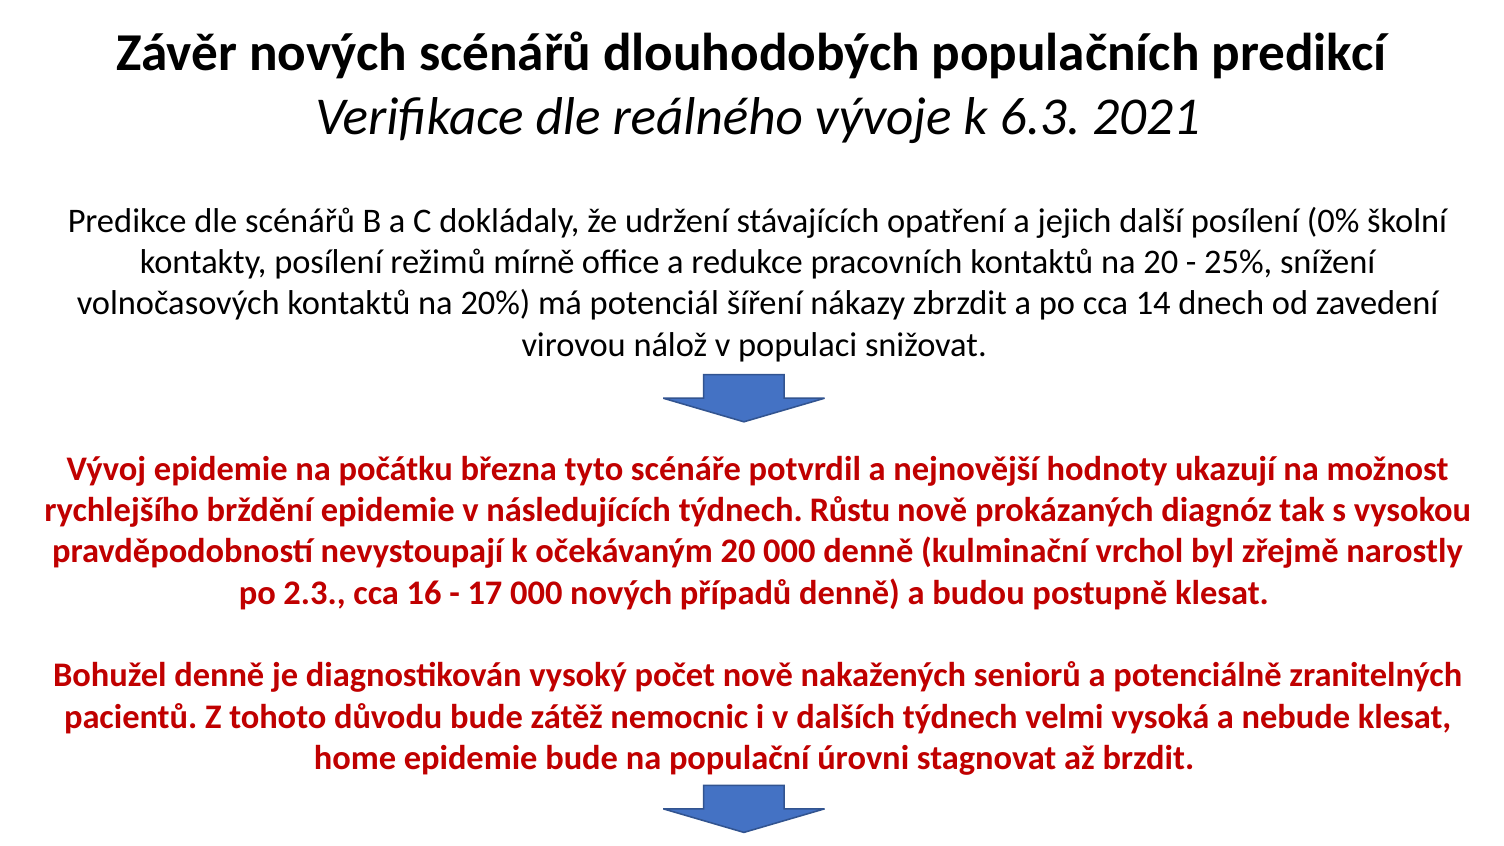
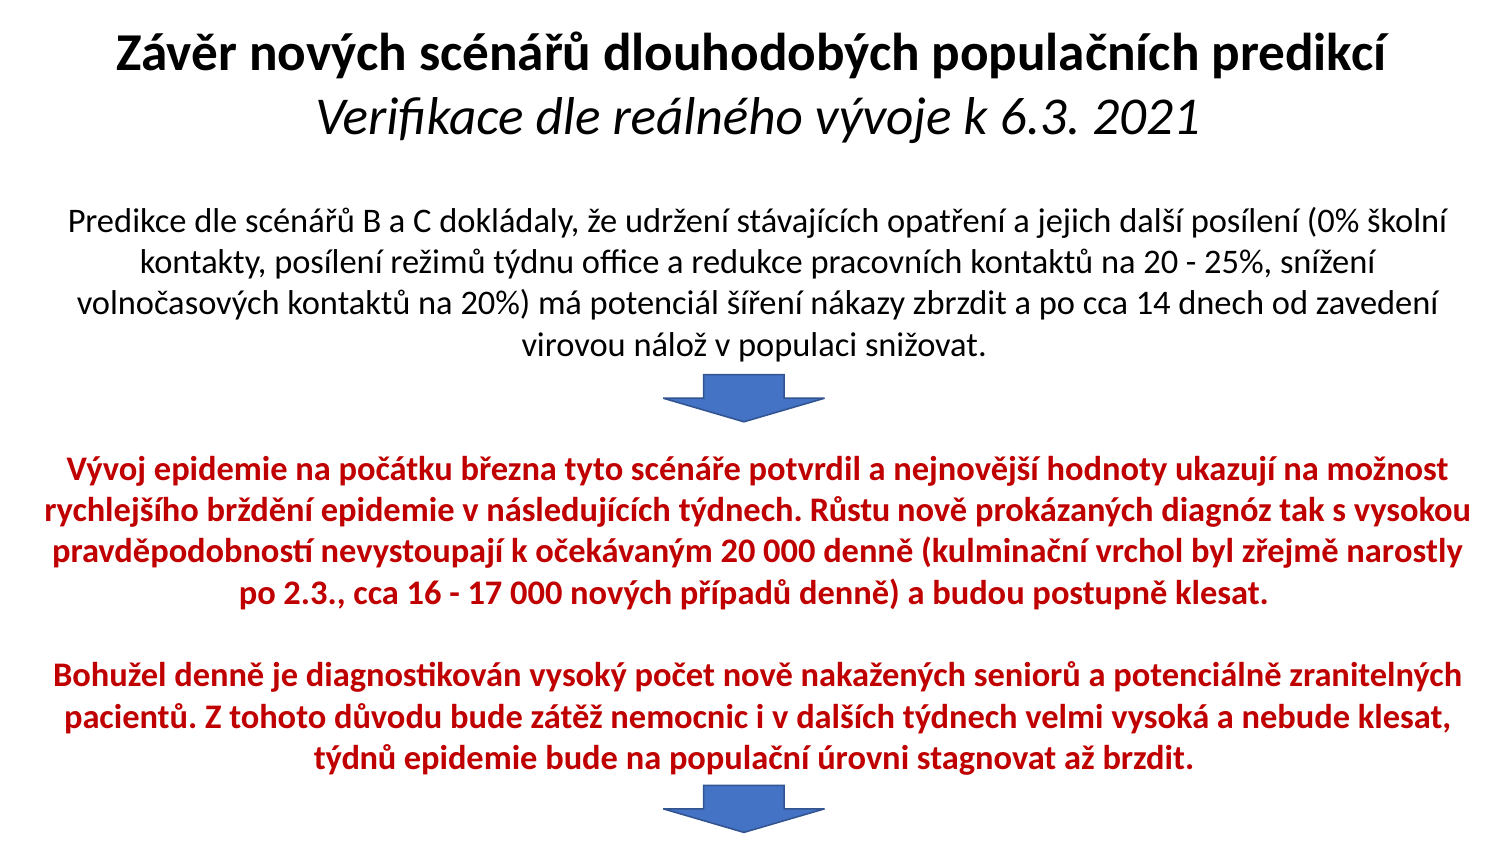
mírně: mírně -> týdnu
home: home -> týdnů
